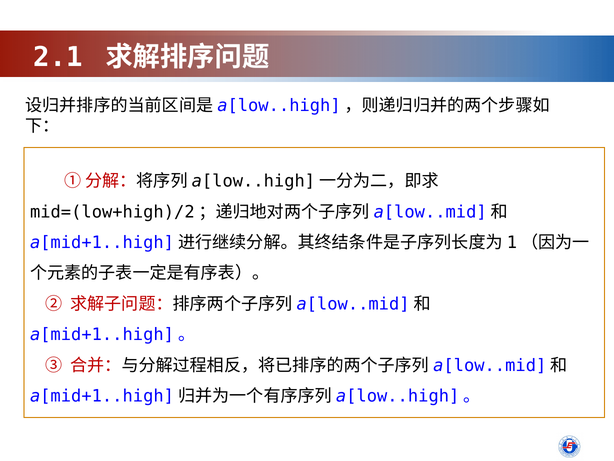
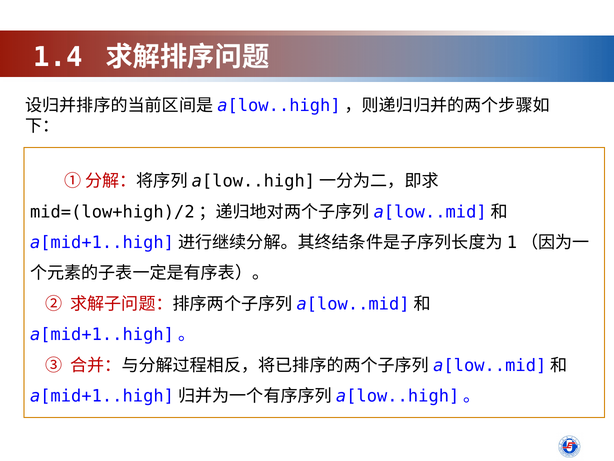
2.1: 2.1 -> 1.4
